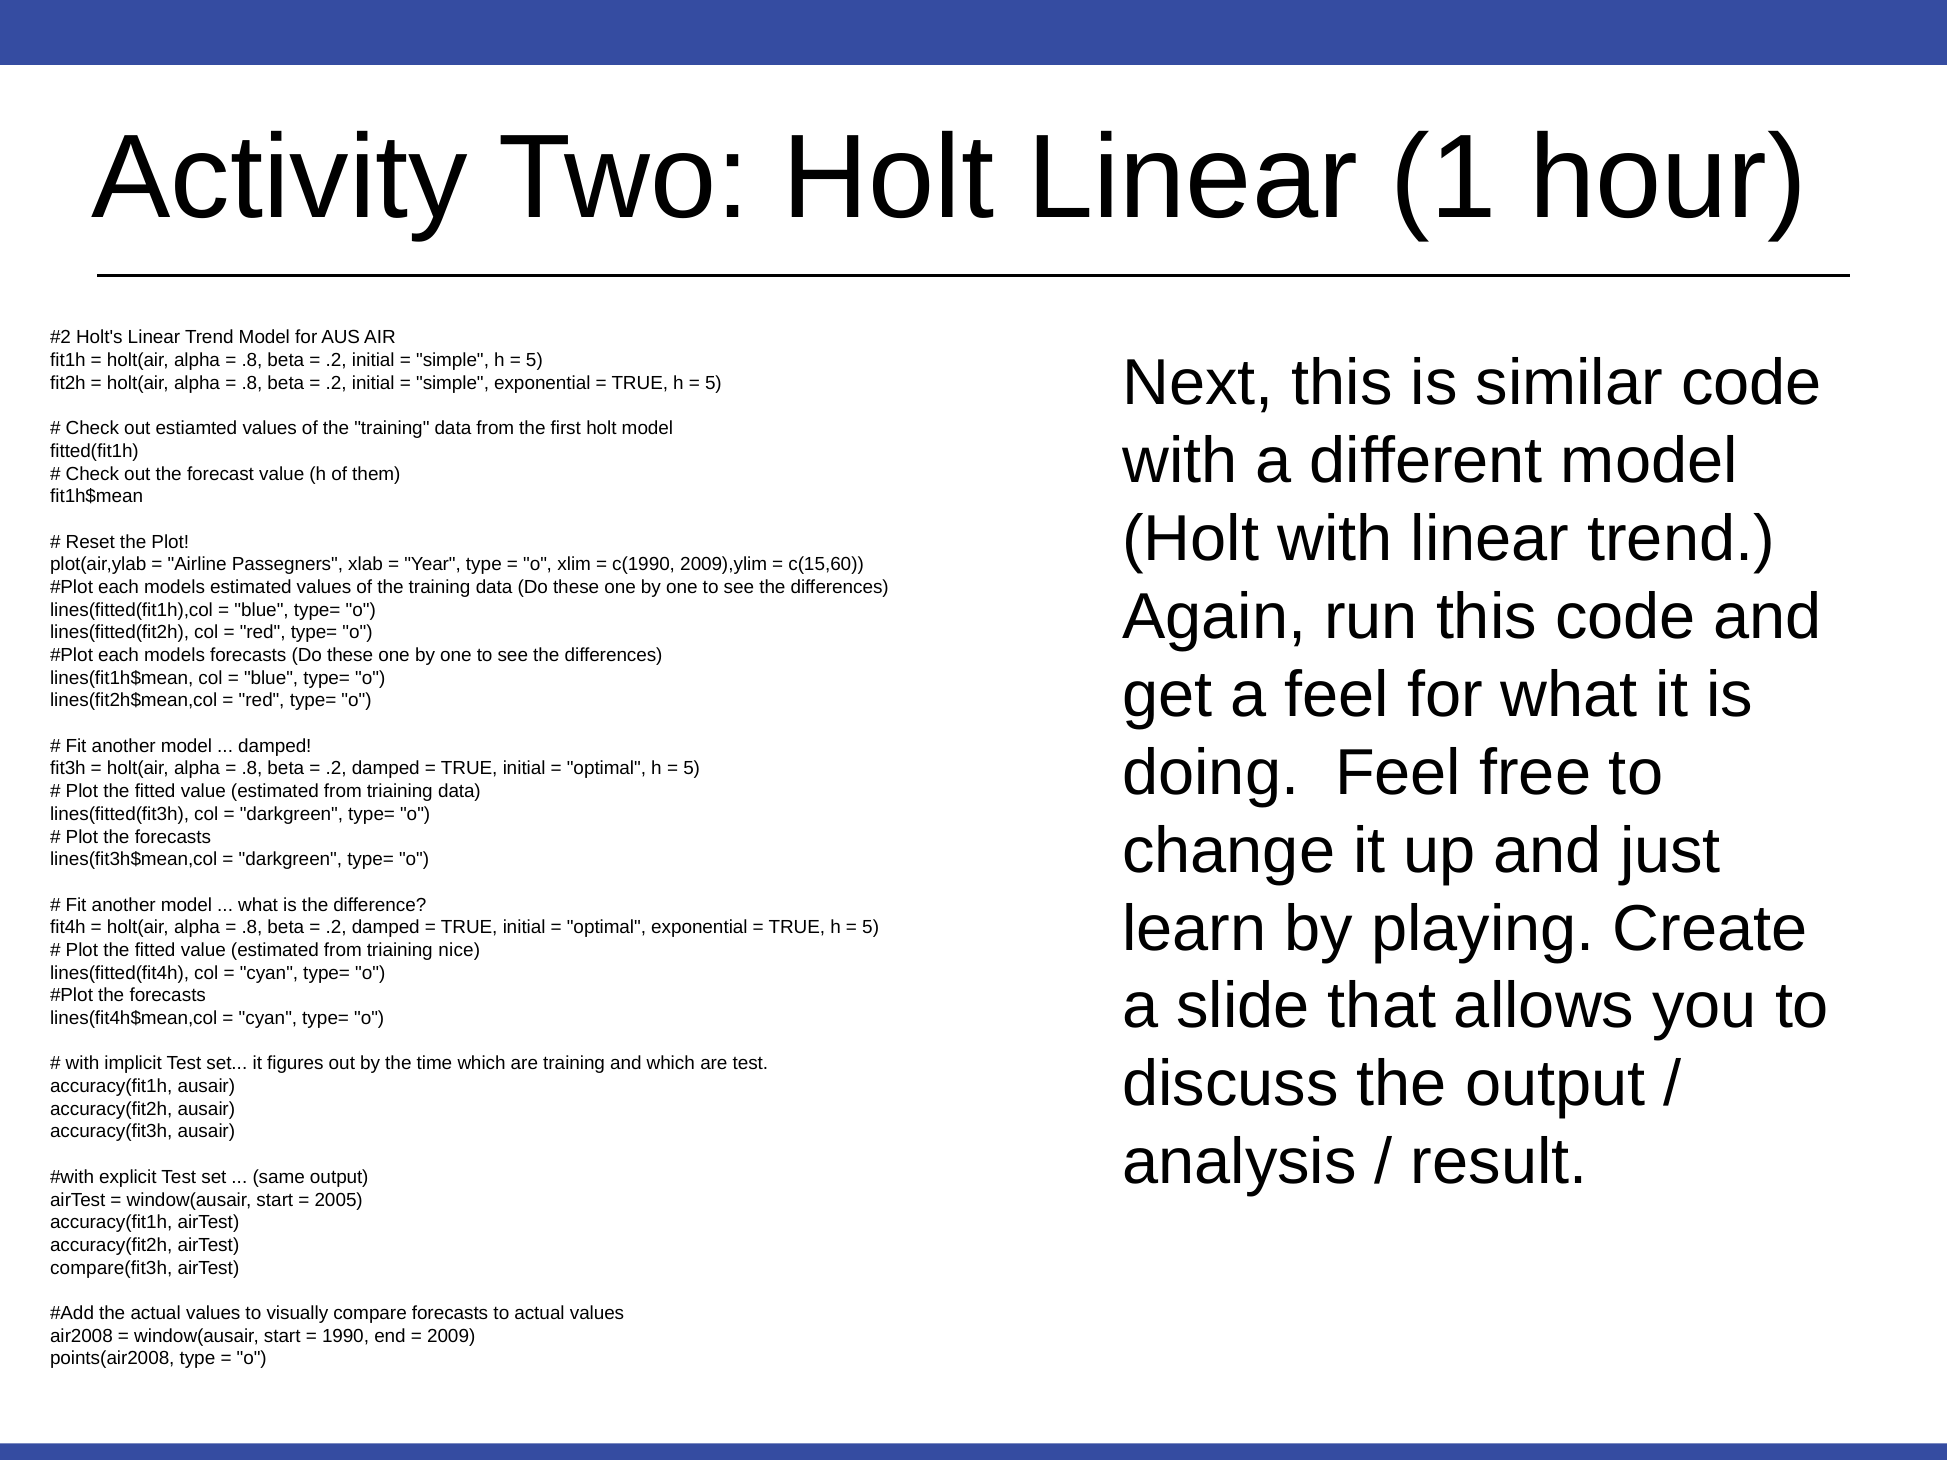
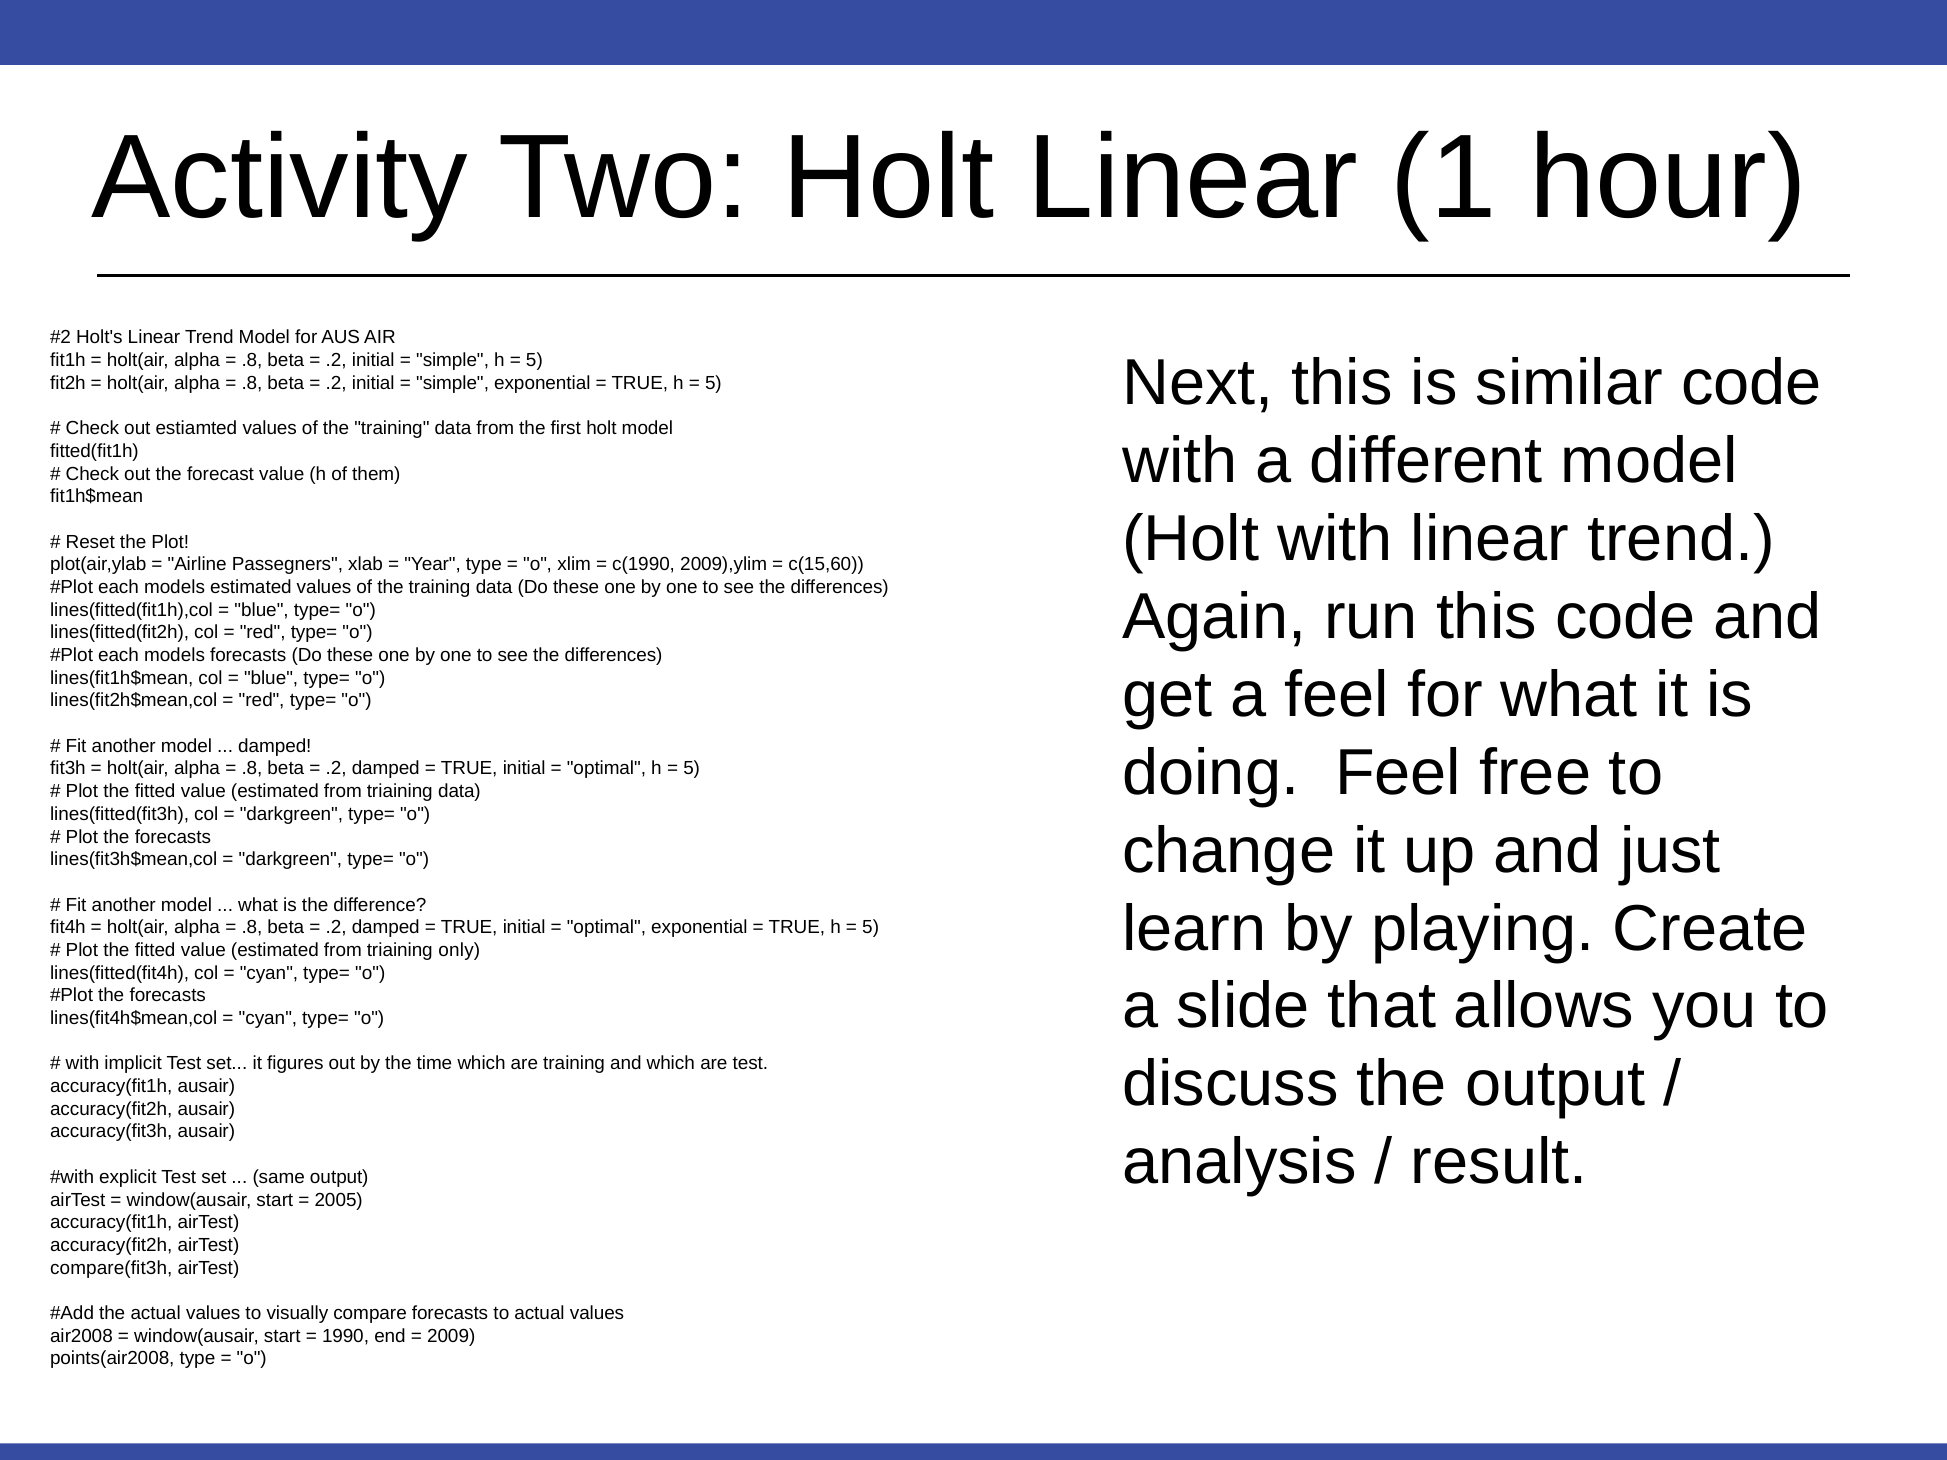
nice: nice -> only
